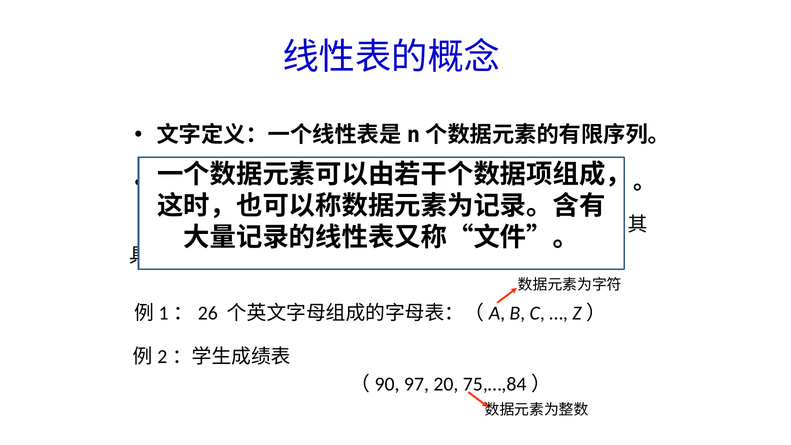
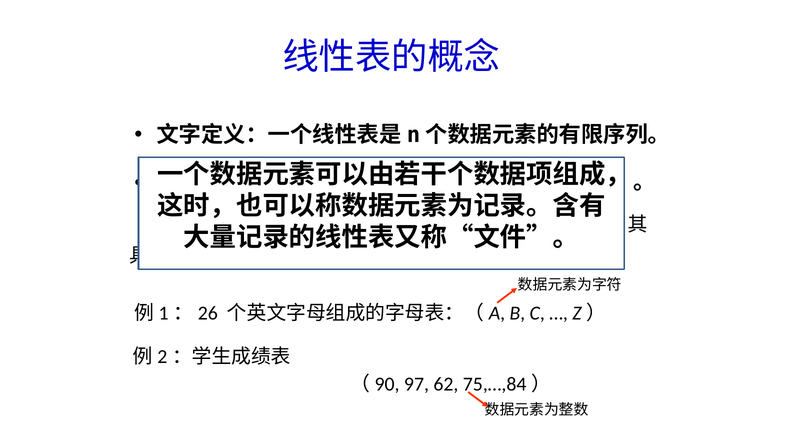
20: 20 -> 62
